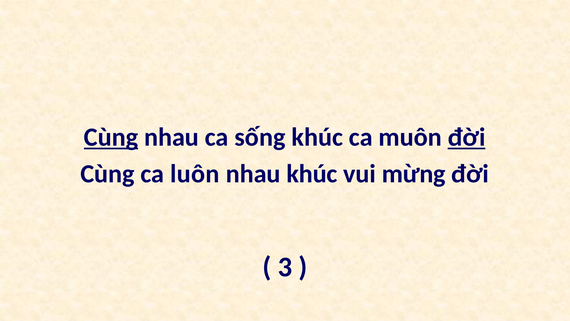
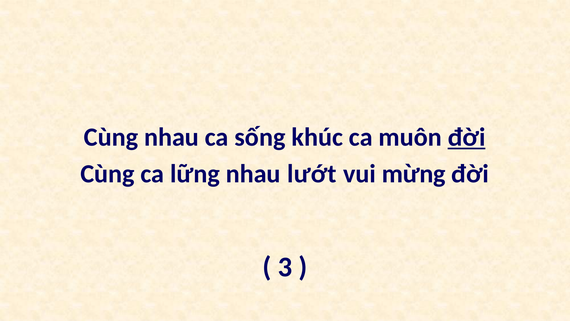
Cùng at (111, 137) underline: present -> none
luôn: luôn -> lững
nhau khúc: khúc -> lướt
